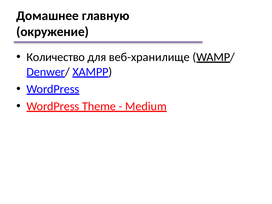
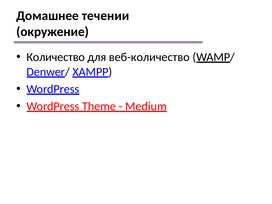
главную: главную -> течении
веб-хранилище: веб-хранилище -> веб-количество
